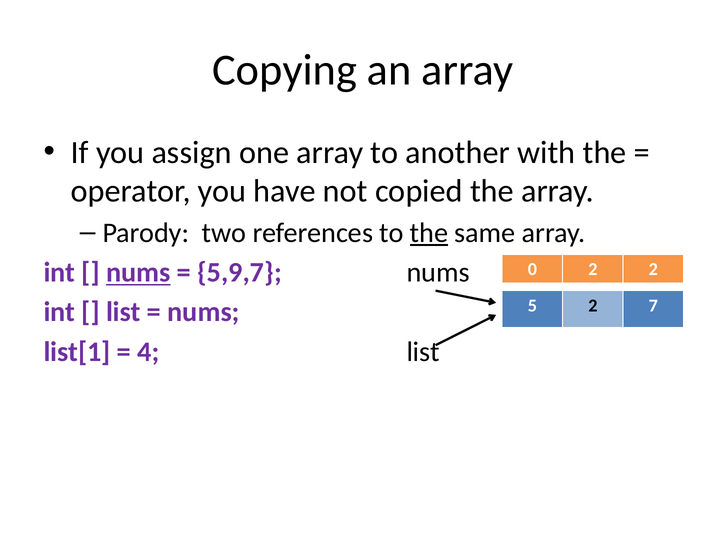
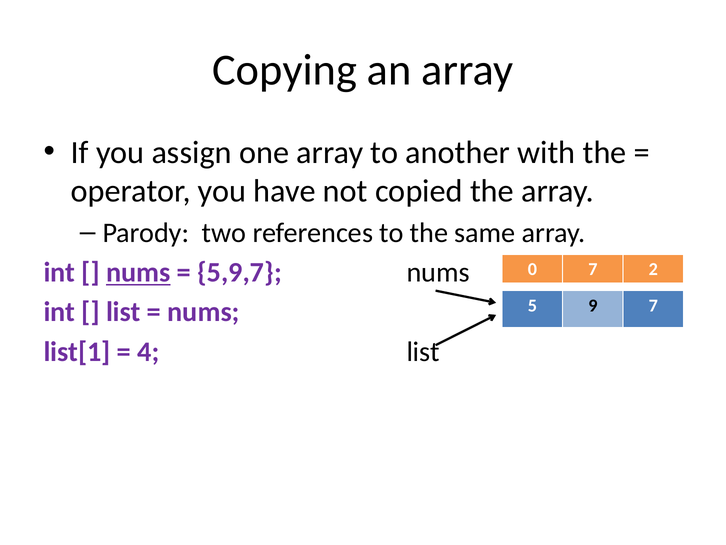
the at (429, 233) underline: present -> none
0 2: 2 -> 7
5 2: 2 -> 9
